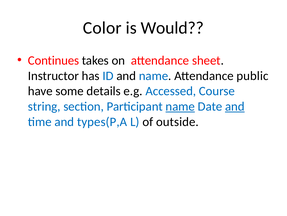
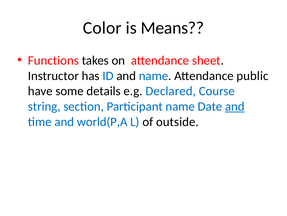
Would: Would -> Means
Continues: Continues -> Functions
Accessed: Accessed -> Declared
name at (180, 106) underline: present -> none
types(P,A: types(P,A -> world(P,A
